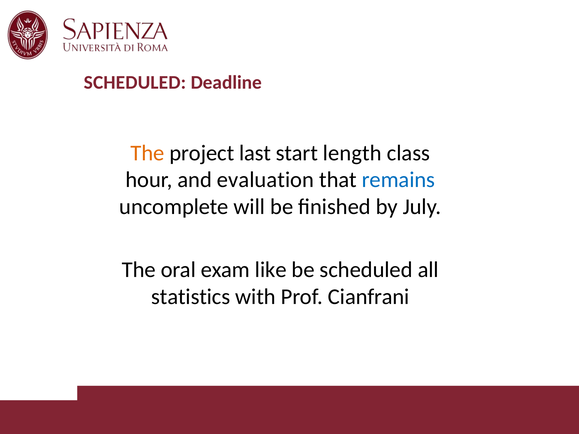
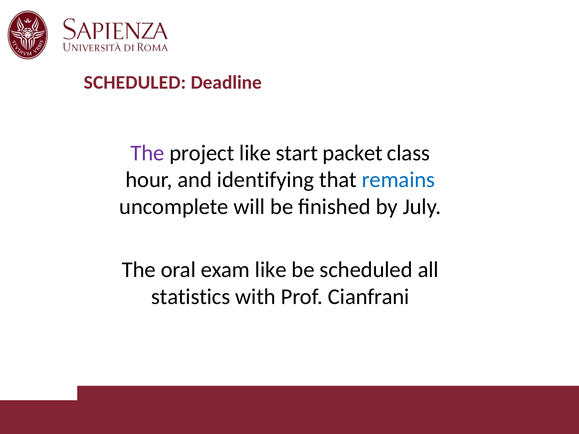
The at (148, 153) colour: orange -> purple
project last: last -> like
length: length -> packet
evaluation: evaluation -> identifying
